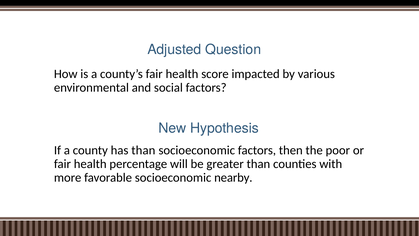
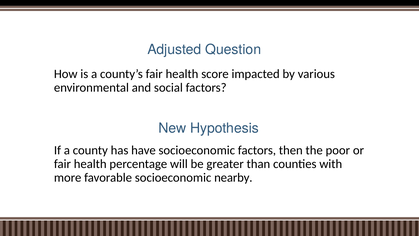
has than: than -> have
